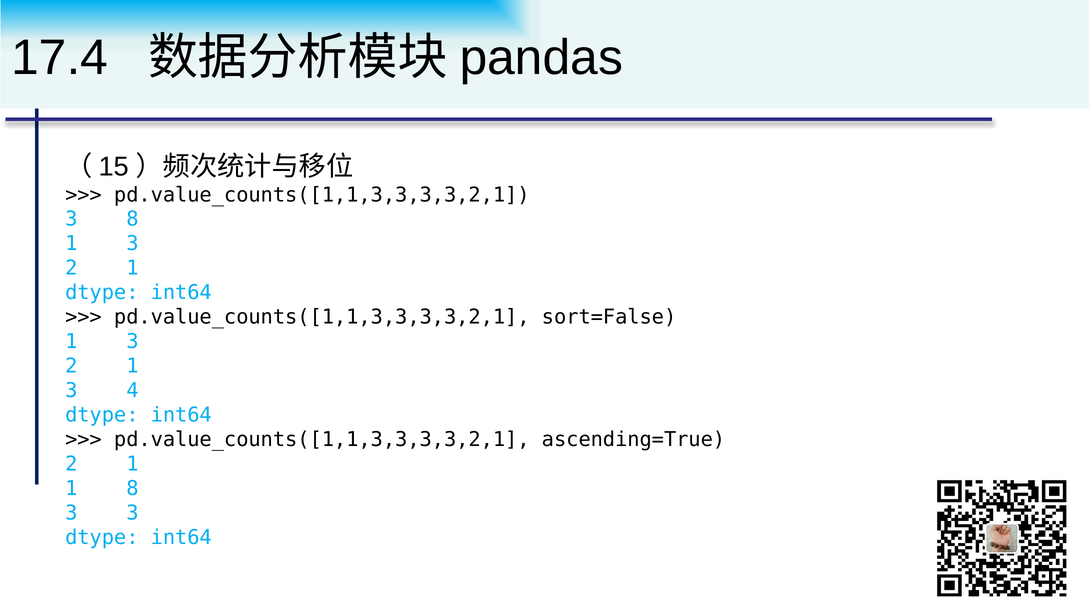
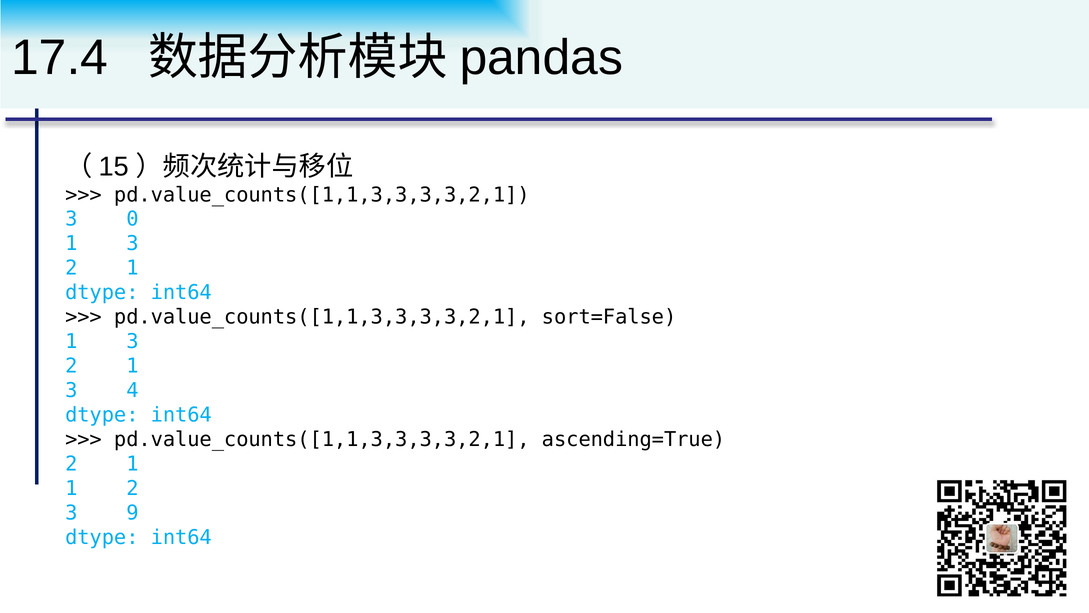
3 8: 8 -> 0
1 8: 8 -> 2
3 3: 3 -> 9
